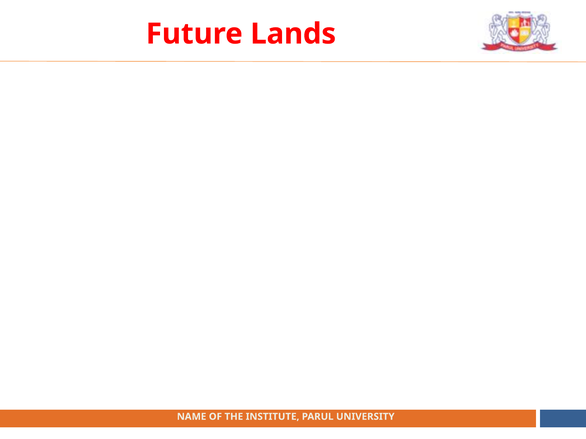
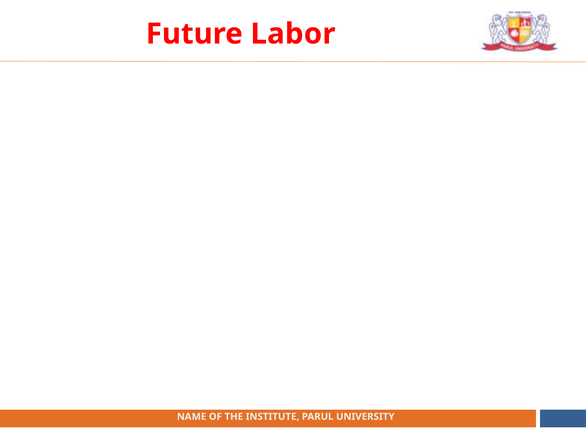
Lands: Lands -> Labor
